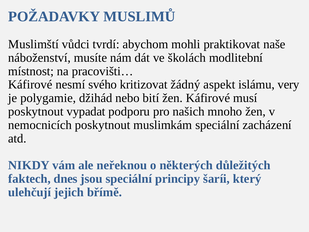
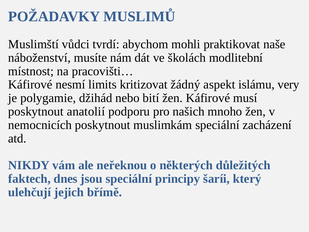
svého: svého -> limits
vypadat: vypadat -> anatolií
